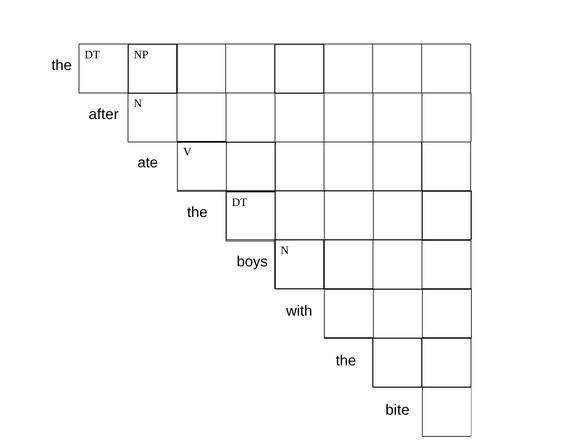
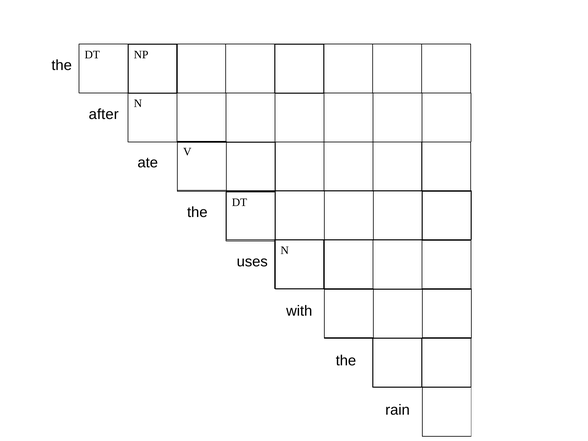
boys: boys -> uses
bite: bite -> rain
